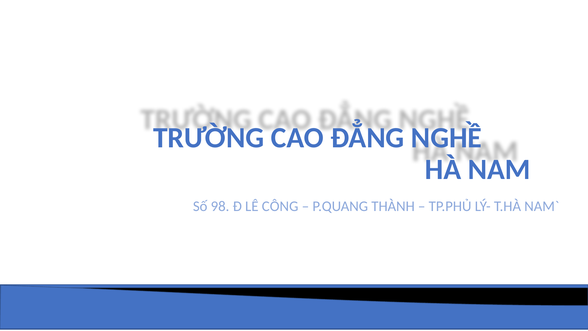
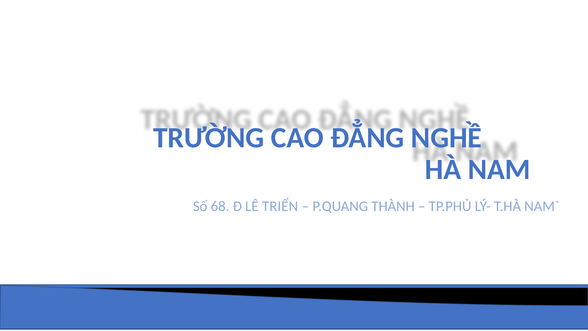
98: 98 -> 68
CÔNG: CÔNG -> TRIỂN
